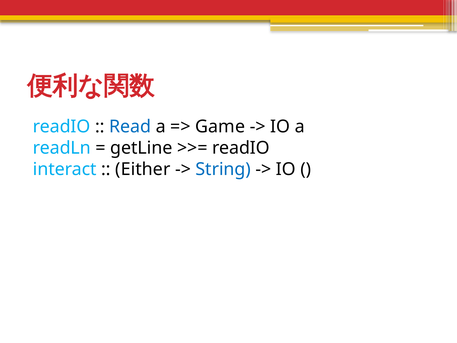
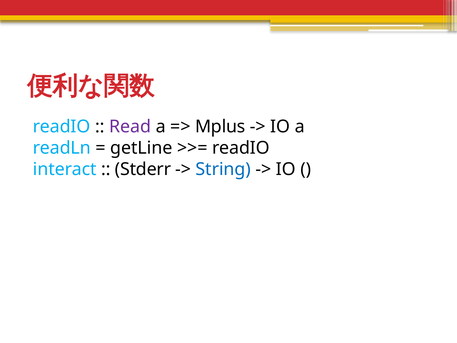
Read colour: blue -> purple
Game: Game -> Mplus
Either: Either -> Stderr
